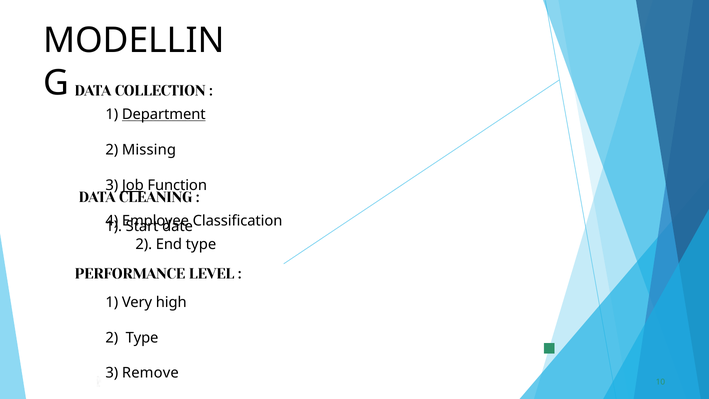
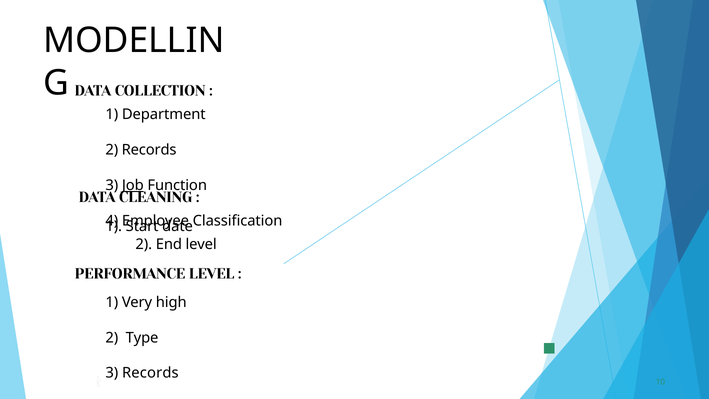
Department underline: present -> none
2 Missing: Missing -> Records
End type: type -> level
3 Remove: Remove -> Records
